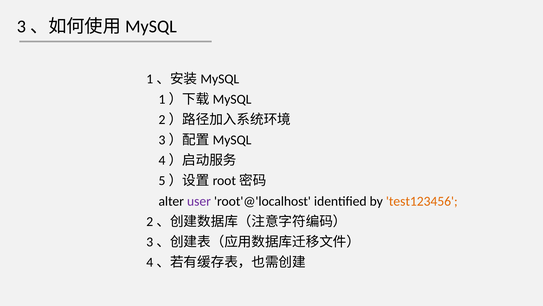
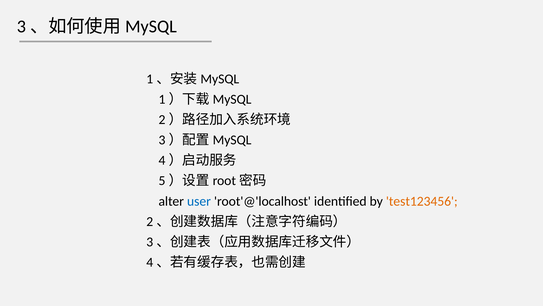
user colour: purple -> blue
